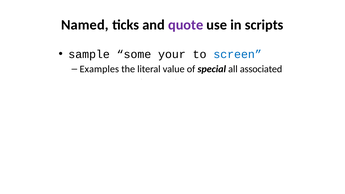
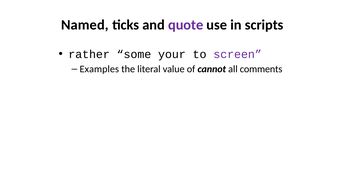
sample: sample -> rather
screen at (238, 54) colour: blue -> purple
special: special -> cannot
associated: associated -> comments
